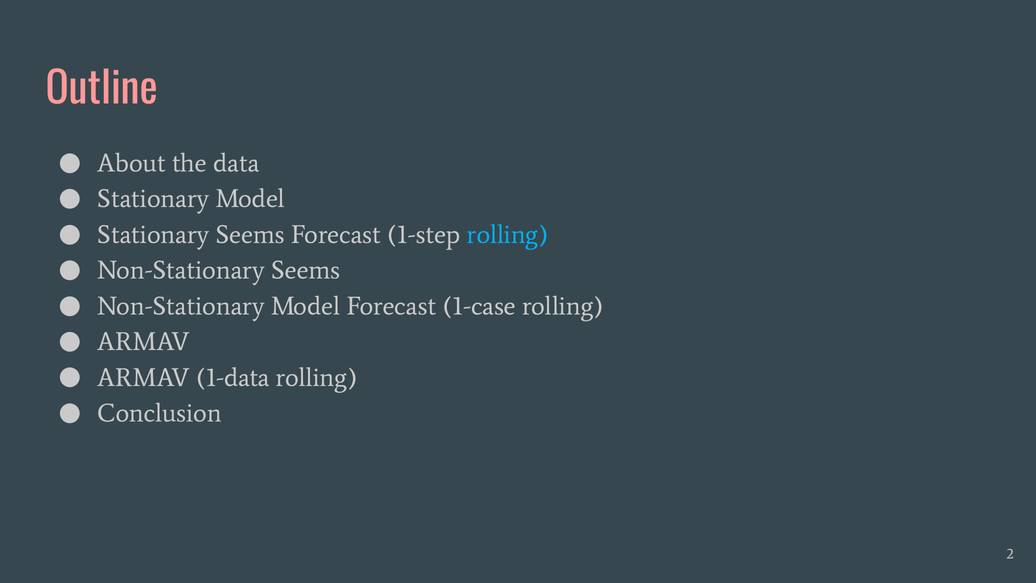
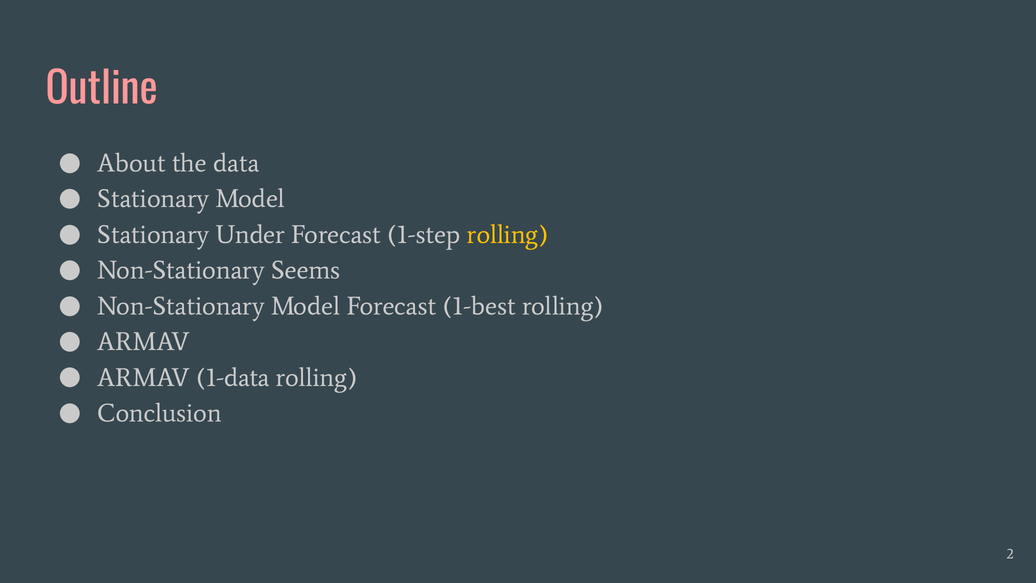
Stationary Seems: Seems -> Under
rolling at (508, 234) colour: light blue -> yellow
1-case: 1-case -> 1-best
